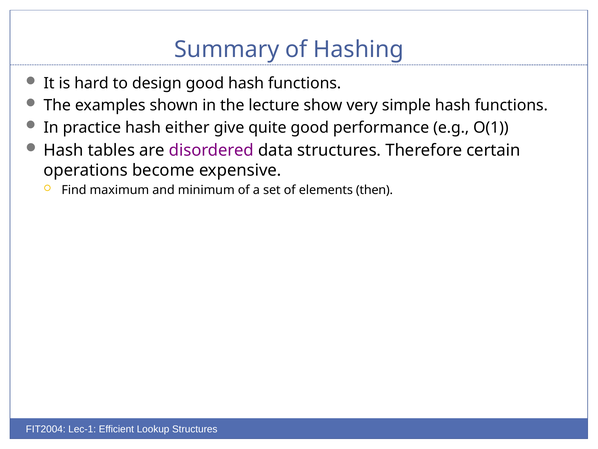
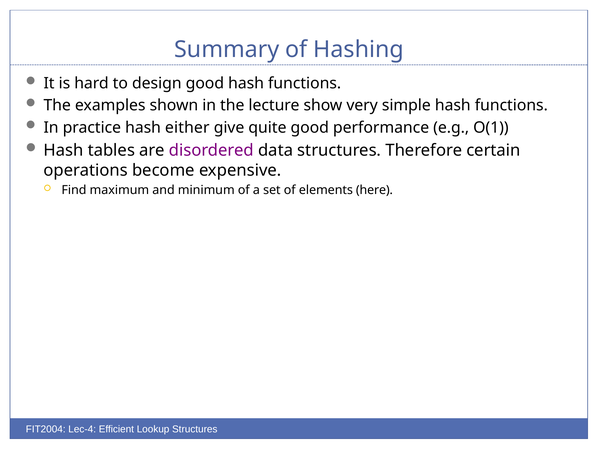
then: then -> here
Lec-1: Lec-1 -> Lec-4
